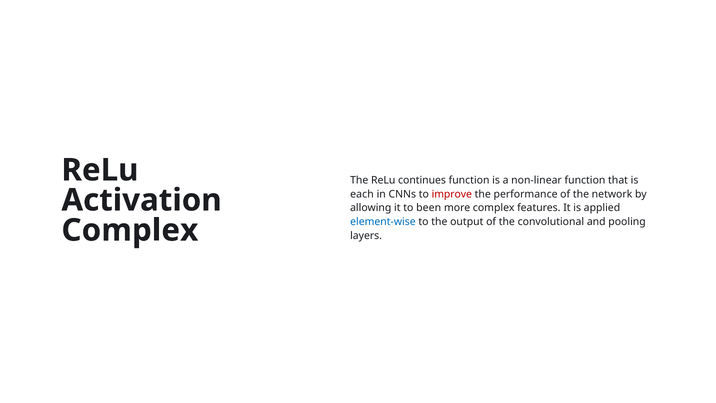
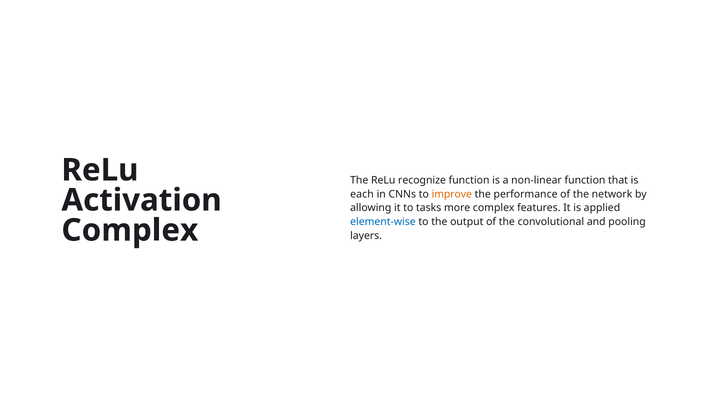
continues: continues -> recognize
improve colour: red -> orange
been: been -> tasks
